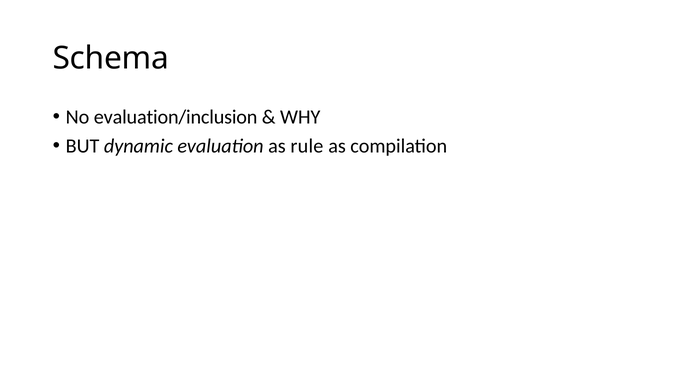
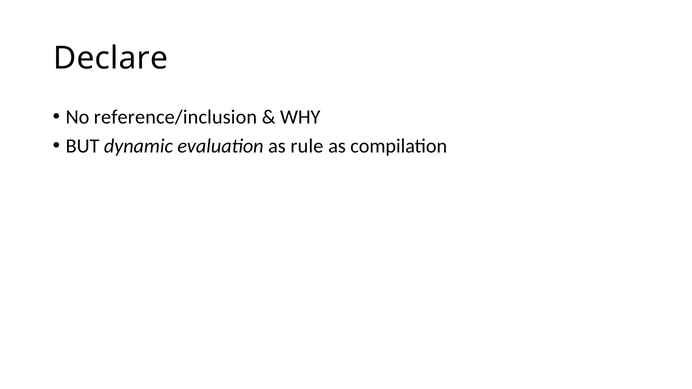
Schema: Schema -> Declare
evaluation/inclusion: evaluation/inclusion -> reference/inclusion
